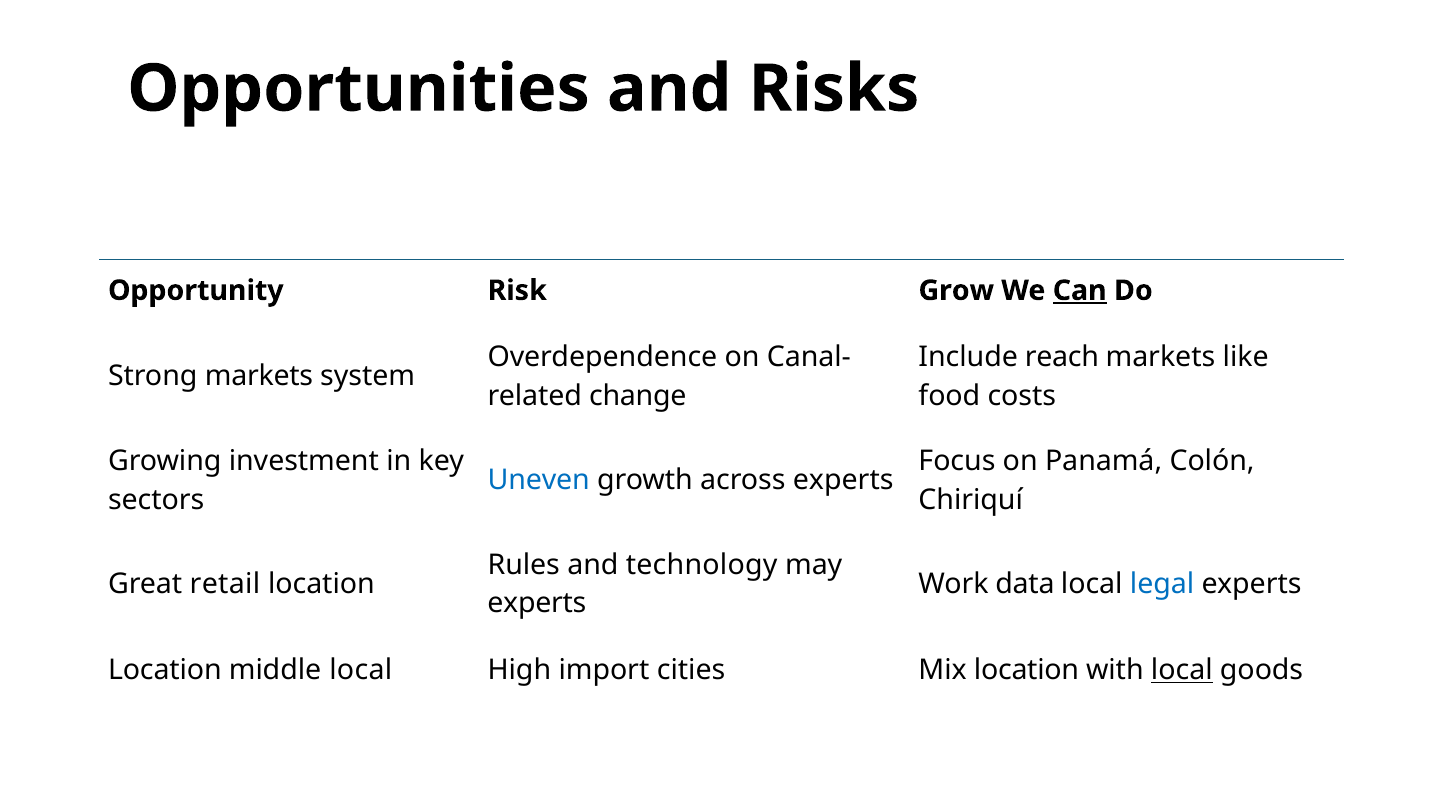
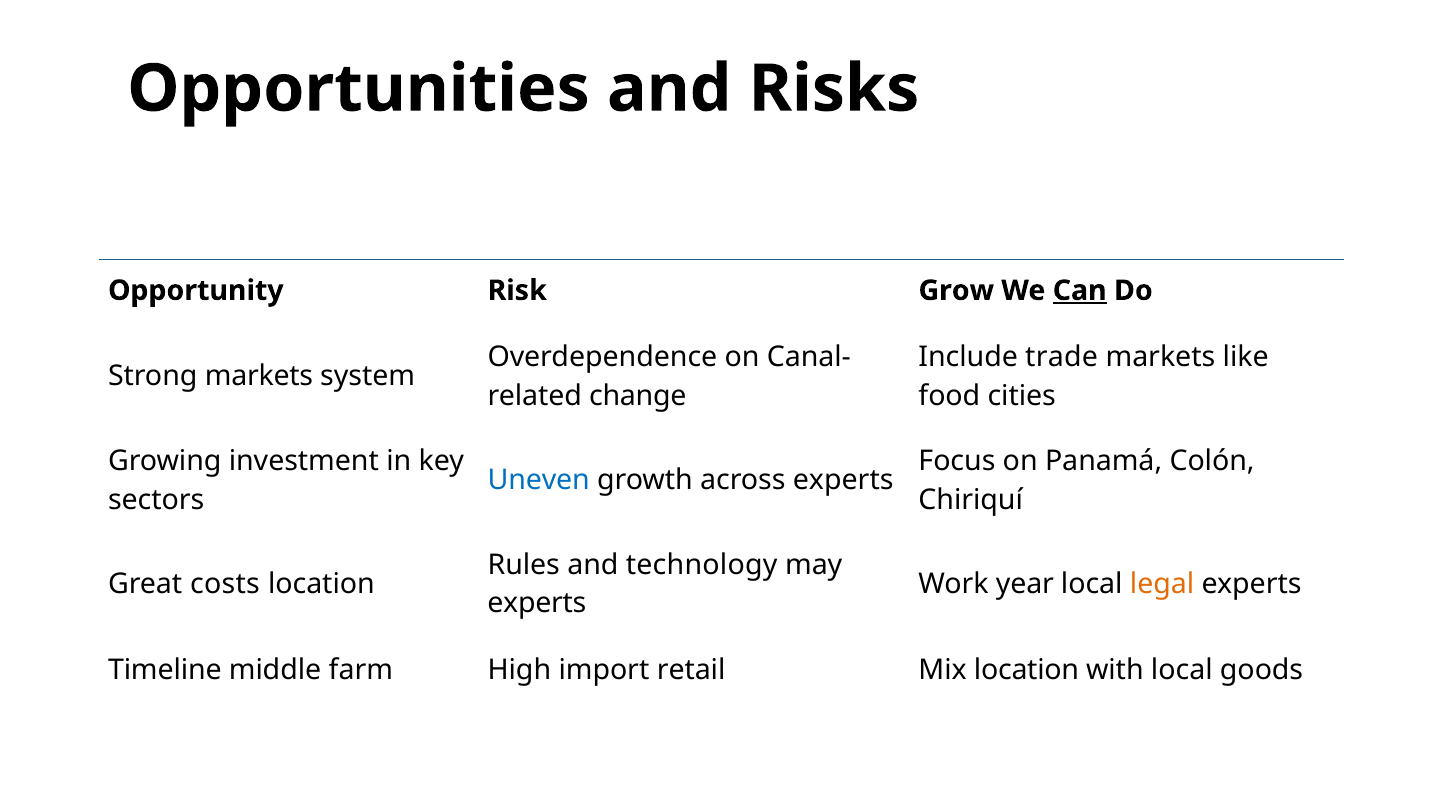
reach: reach -> trade
costs: costs -> cities
retail: retail -> costs
data: data -> year
legal colour: blue -> orange
Location at (165, 670): Location -> Timeline
middle local: local -> farm
cities: cities -> retail
local at (1182, 670) underline: present -> none
